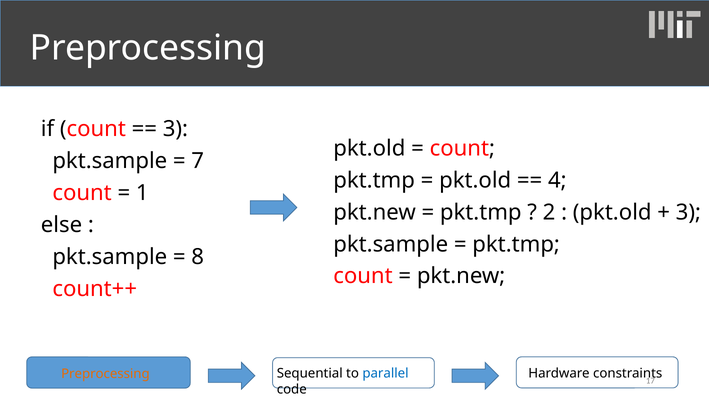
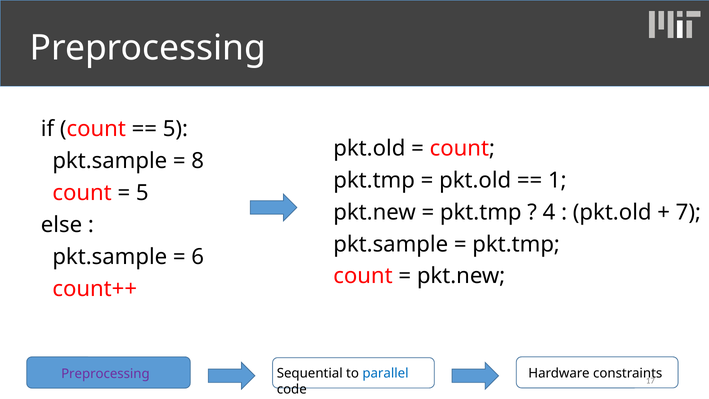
3 at (175, 129): 3 -> 5
7: 7 -> 8
4: 4 -> 1
1 at (142, 193): 1 -> 5
2: 2 -> 4
3 at (688, 212): 3 -> 7
8: 8 -> 6
Preprocessing at (105, 374) colour: orange -> purple
